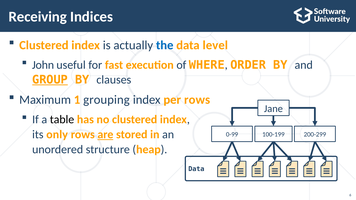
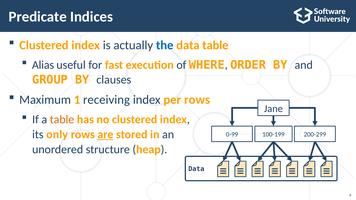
Receiving: Receiving -> Predicate
data level: level -> table
John: John -> Alias
GROUP underline: present -> none
grouping: grouping -> receiving
table at (62, 120) colour: black -> orange
